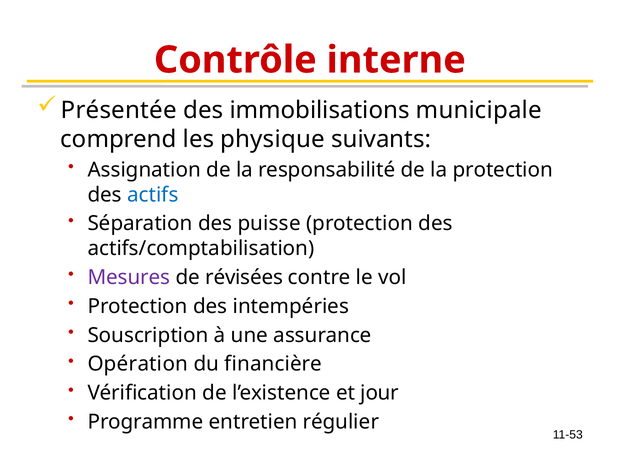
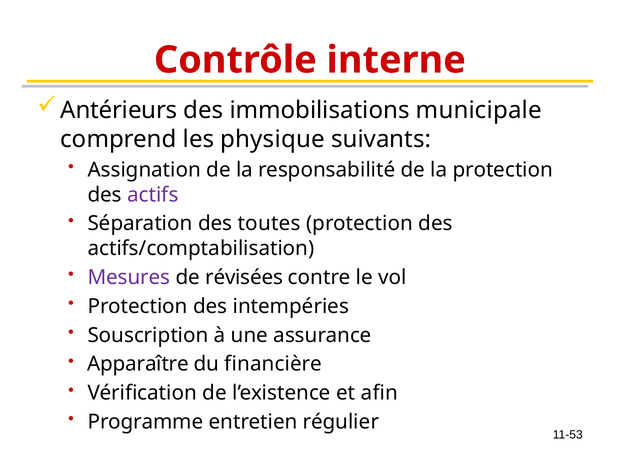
Présentée: Présentée -> Antérieurs
actifs colour: blue -> purple
puisse: puisse -> toutes
Opération: Opération -> Apparaître
jour: jour -> afin
